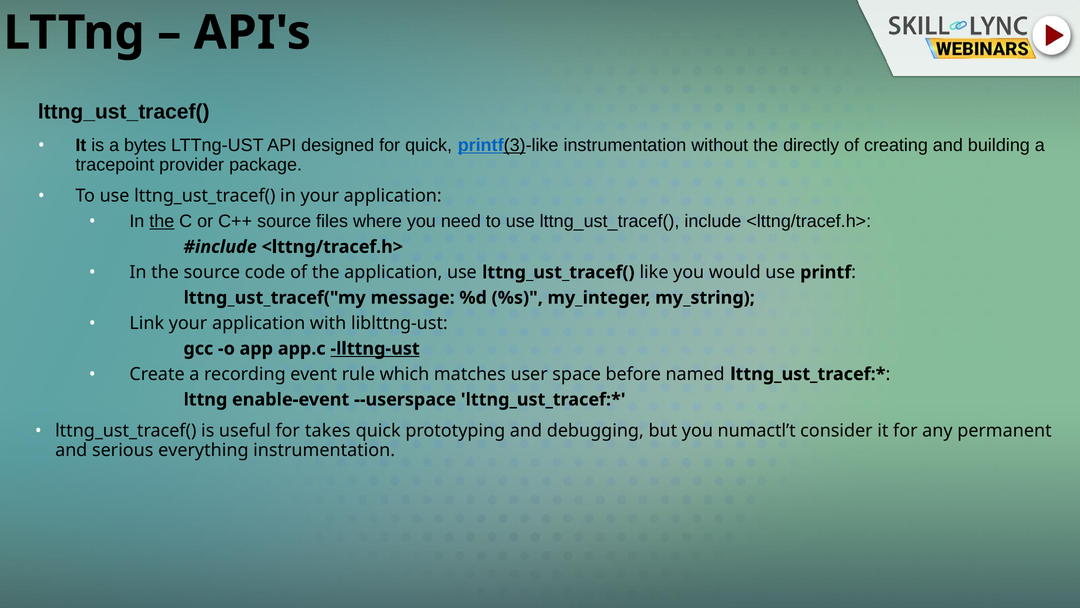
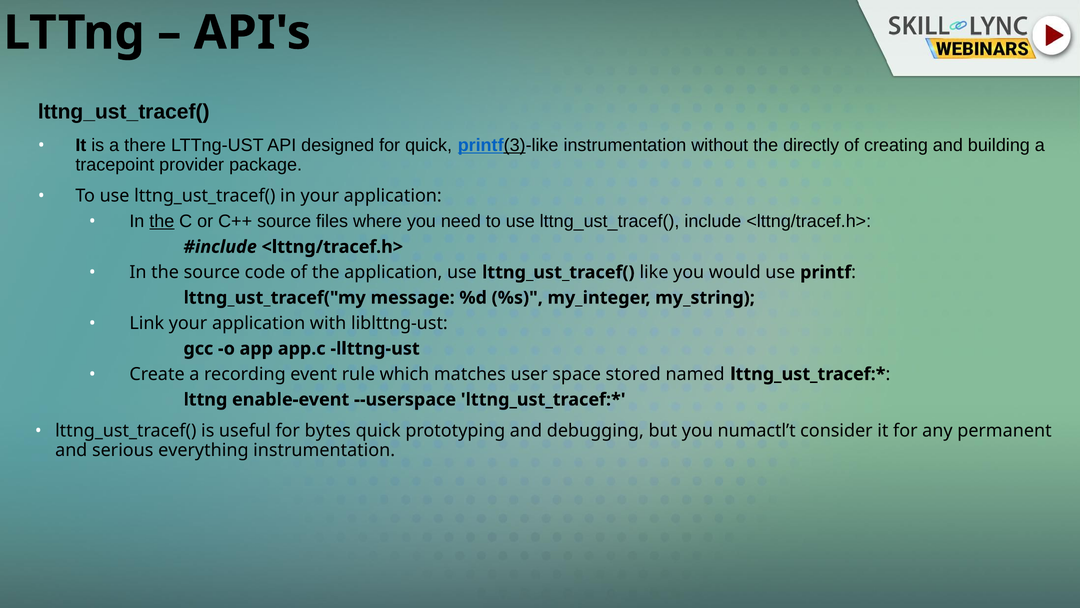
bytes: bytes -> there
llttng-ust underline: present -> none
before: before -> stored
takes: takes -> bytes
